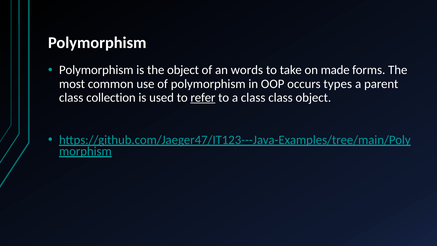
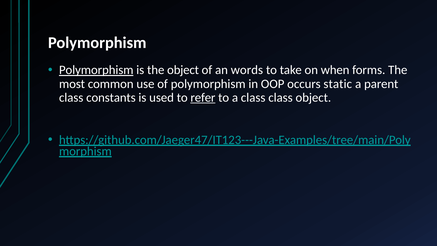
Polymorphism at (96, 70) underline: none -> present
made: made -> when
types: types -> static
collection: collection -> constants
